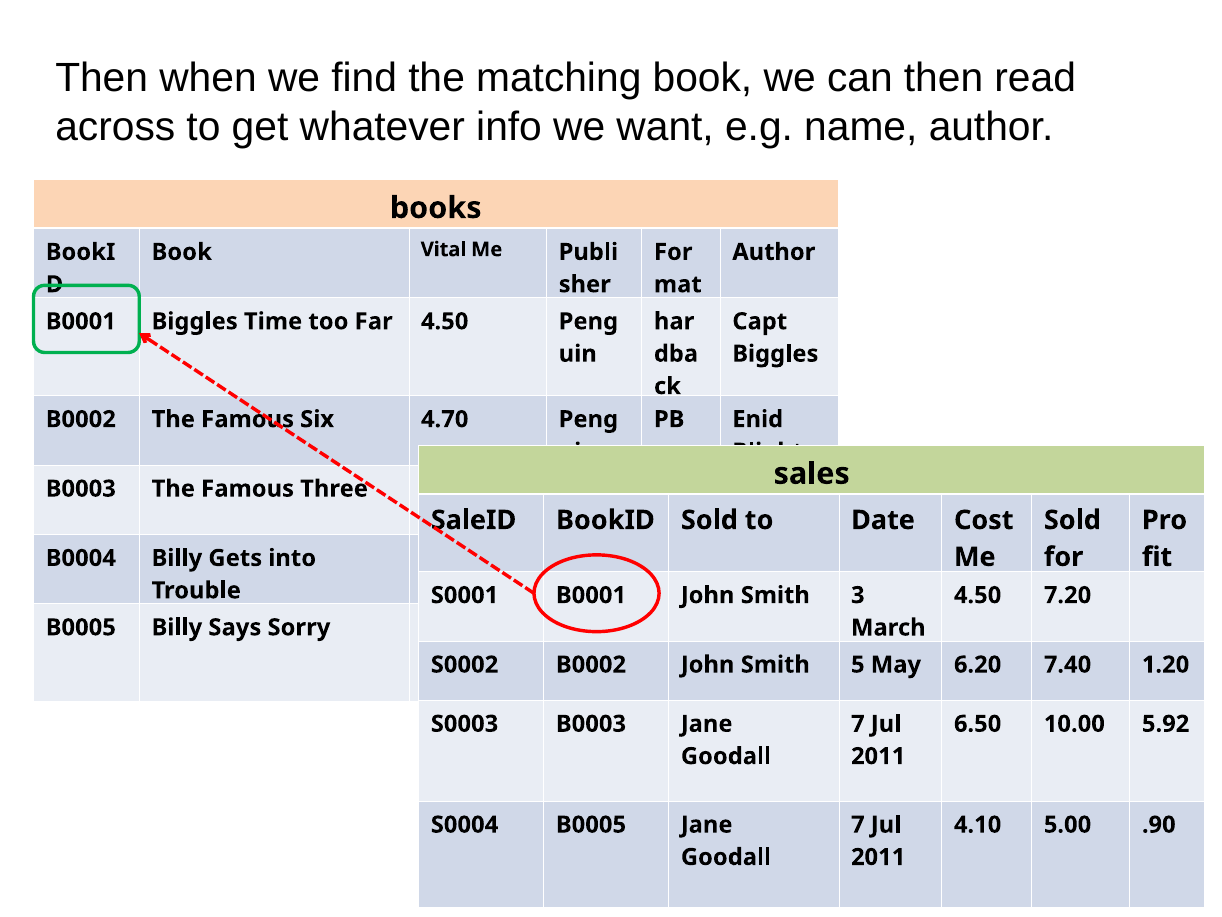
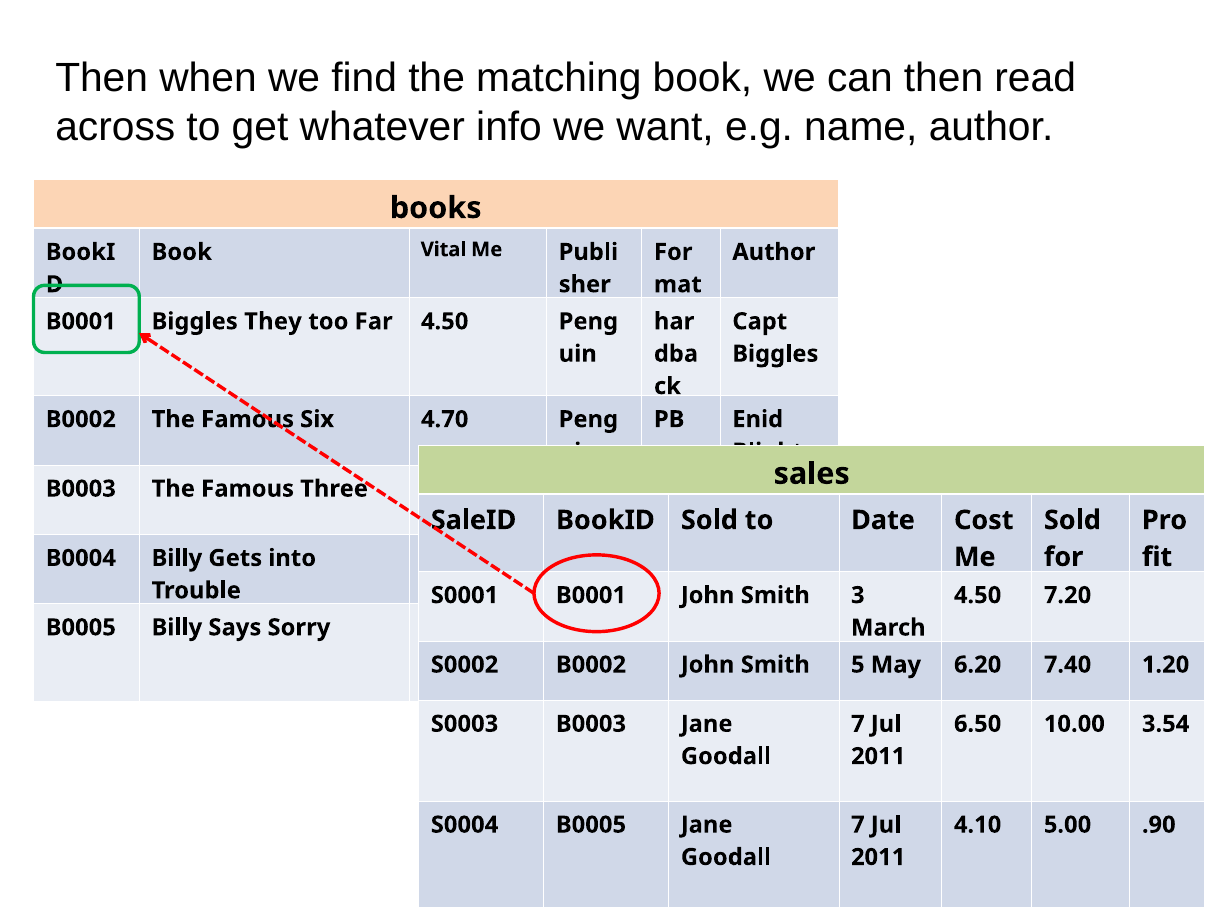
Time: Time -> They
5.92: 5.92 -> 3.54
